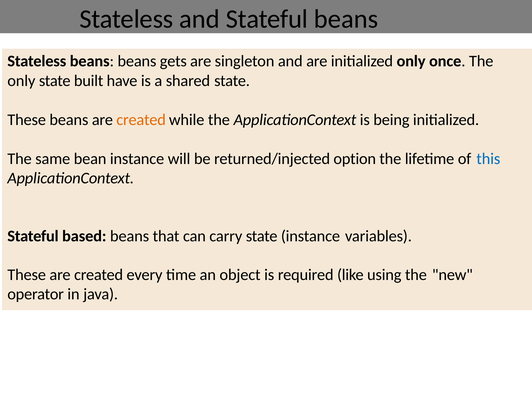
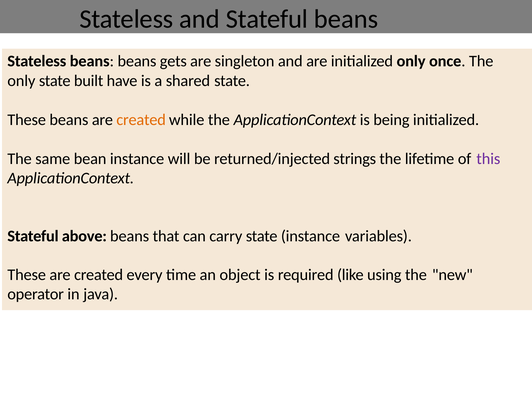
option: option -> strings
this colour: blue -> purple
based: based -> above
